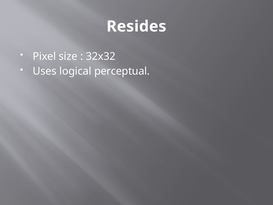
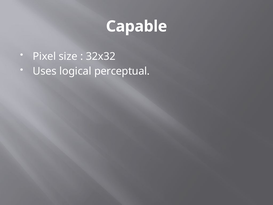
Resides: Resides -> Capable
